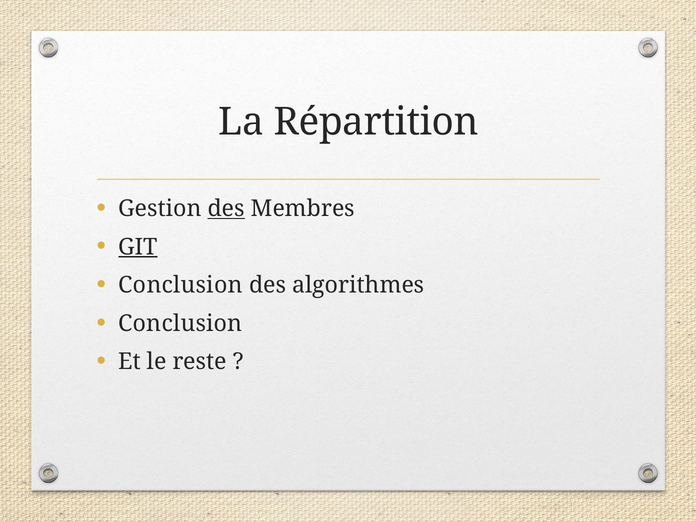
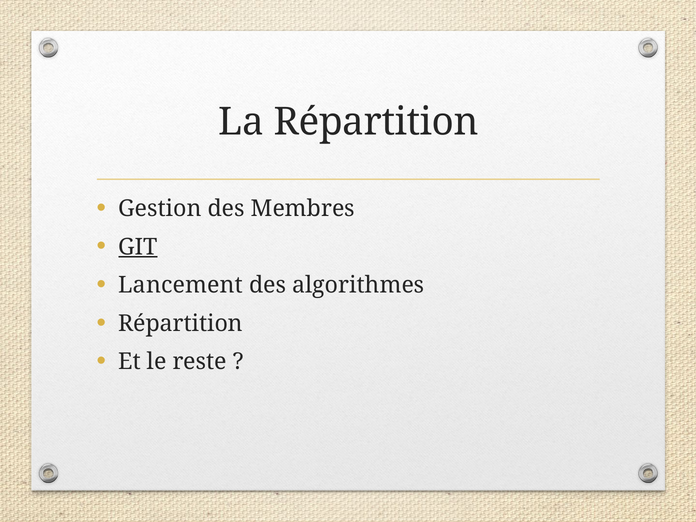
des at (226, 209) underline: present -> none
Conclusion at (181, 285): Conclusion -> Lancement
Conclusion at (180, 323): Conclusion -> Répartition
